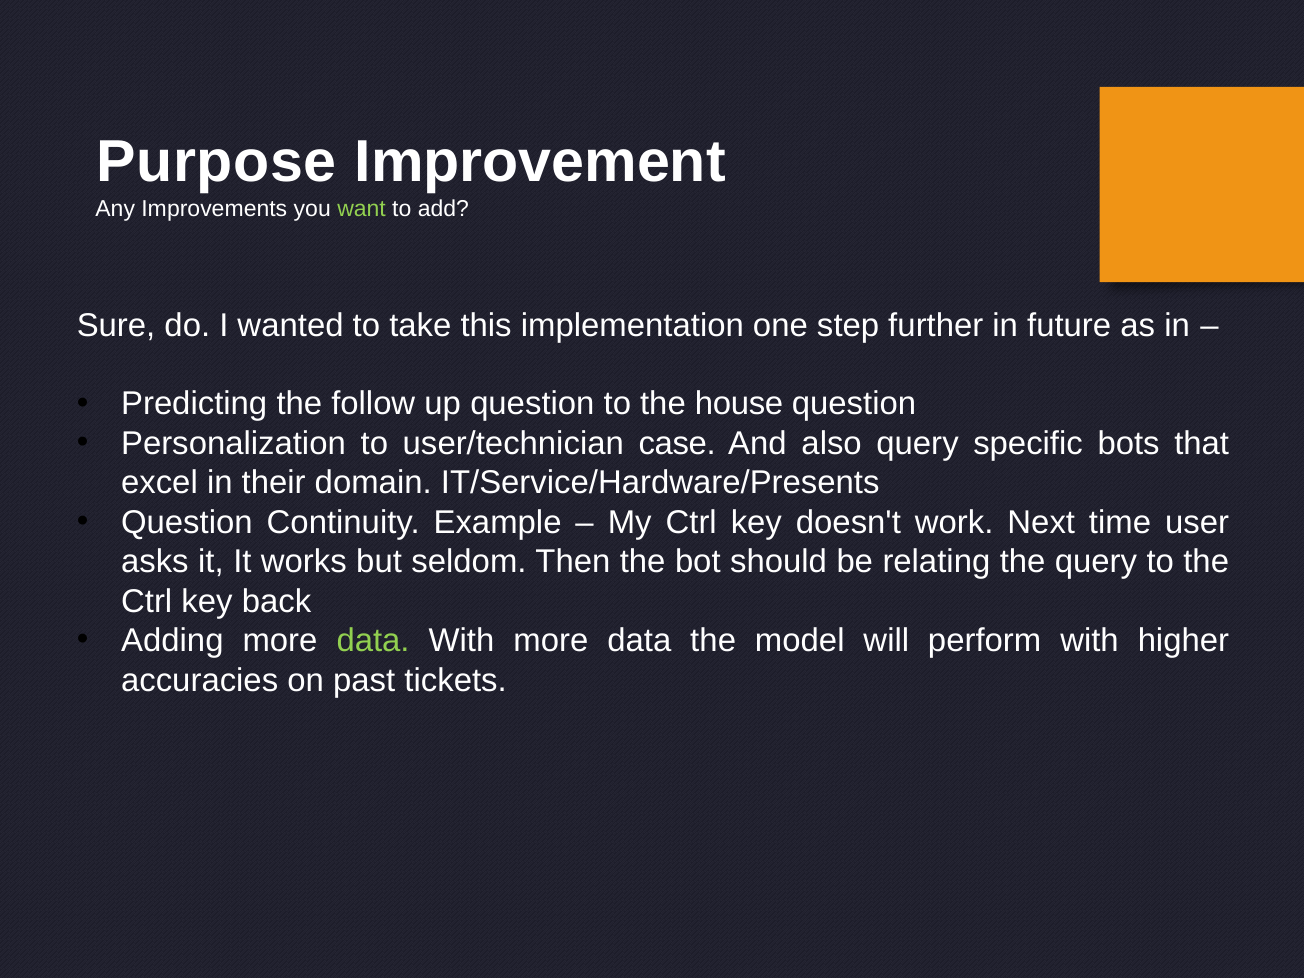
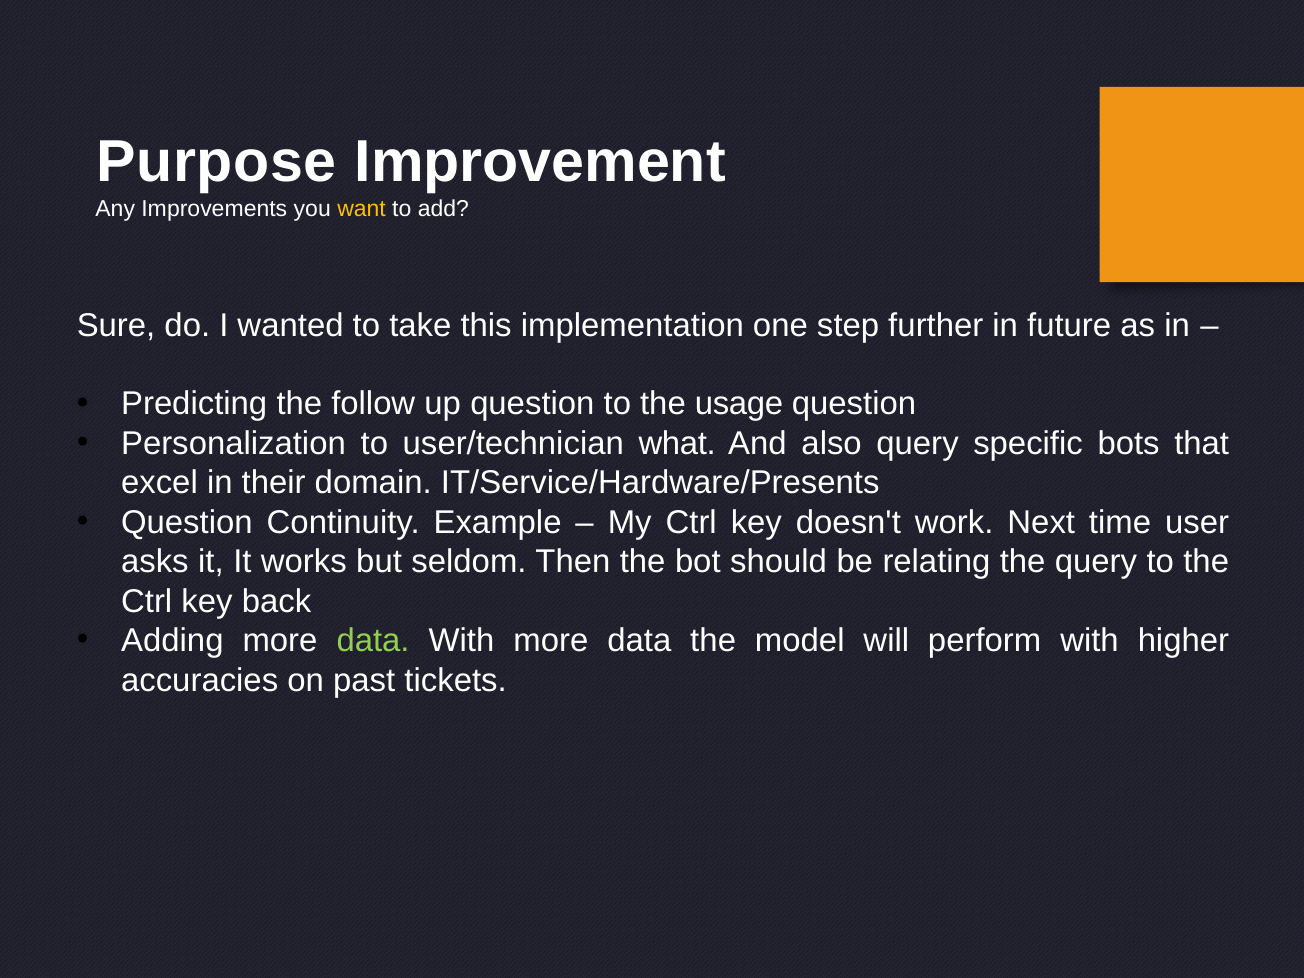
want colour: light green -> yellow
house: house -> usage
case: case -> what
